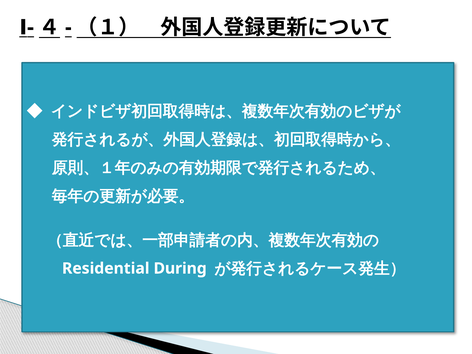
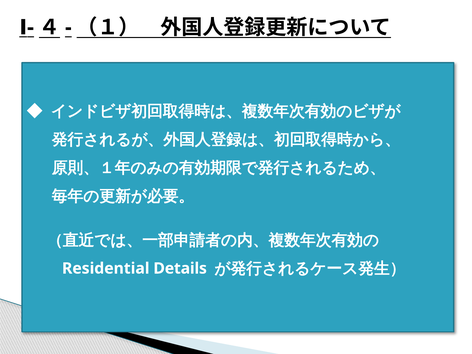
During: During -> Details
